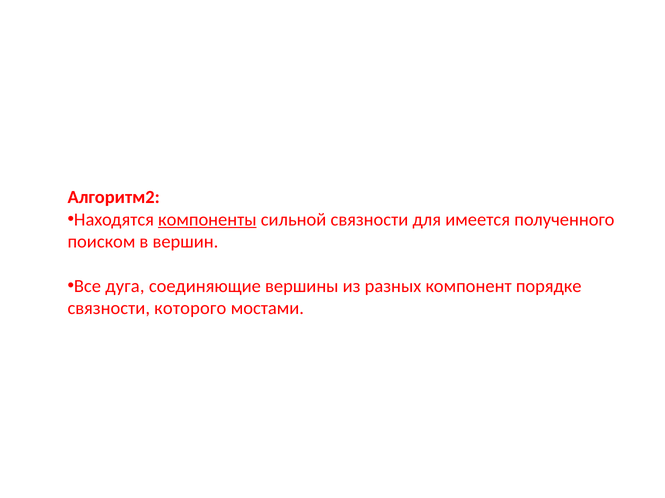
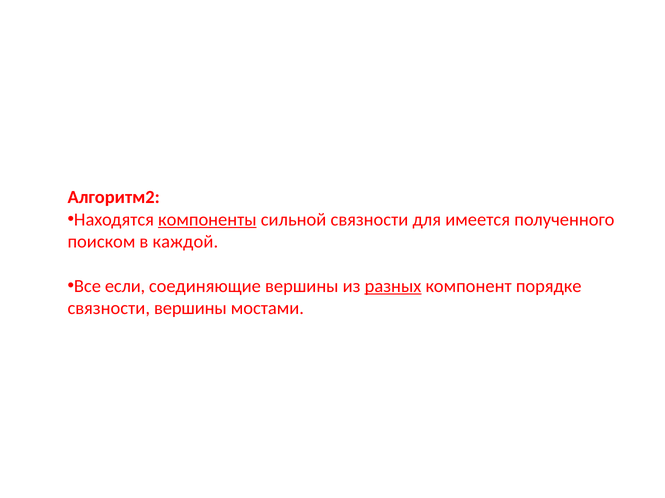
вершин: вершин -> каждой
дуга: дуга -> если
разных underline: none -> present
связности которого: которого -> вершины
